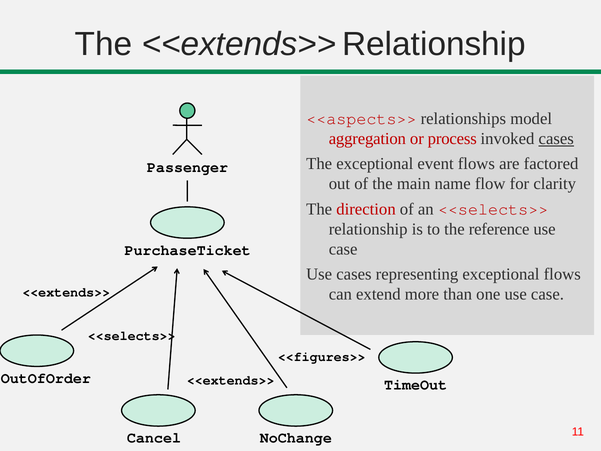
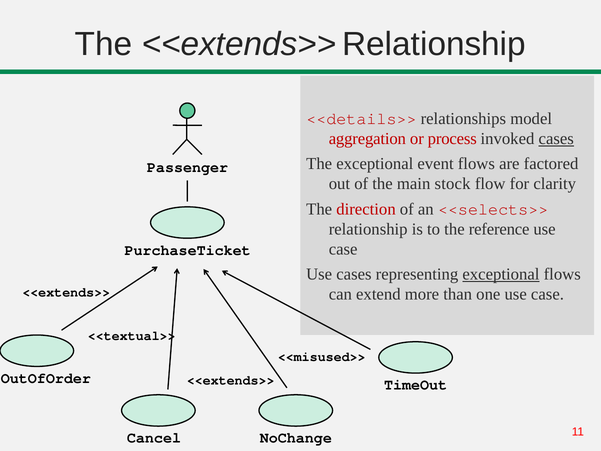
<<aspects>>: <<aspects>> -> <<details>>
name: name -> stock
exceptional at (501, 274) underline: none -> present
<<selects>> at (132, 336): <<selects>> -> <<textual>>
<<figures>>: <<figures>> -> <<misused>>
